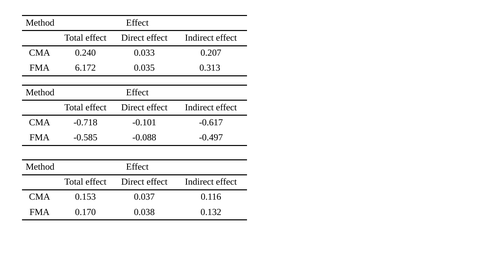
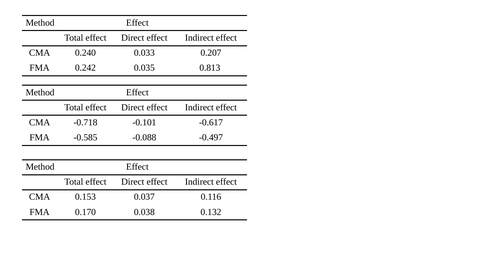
6.172: 6.172 -> 0.242
0.313: 0.313 -> 0.813
